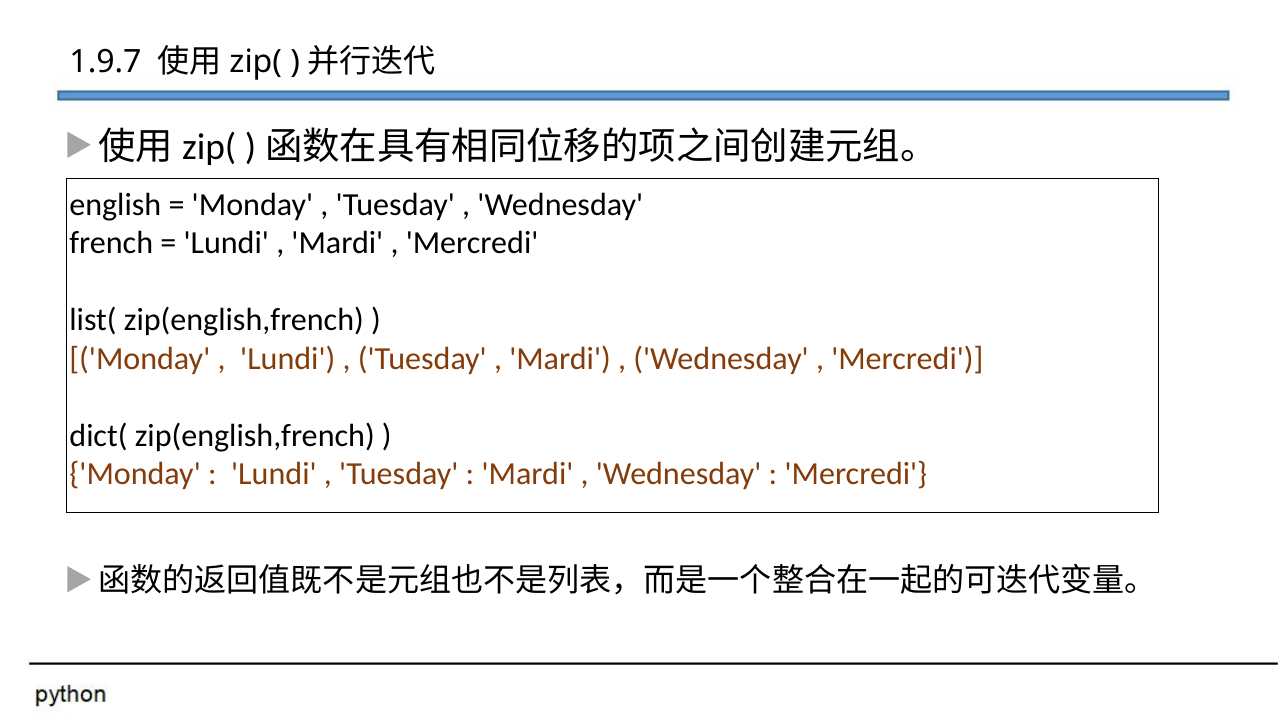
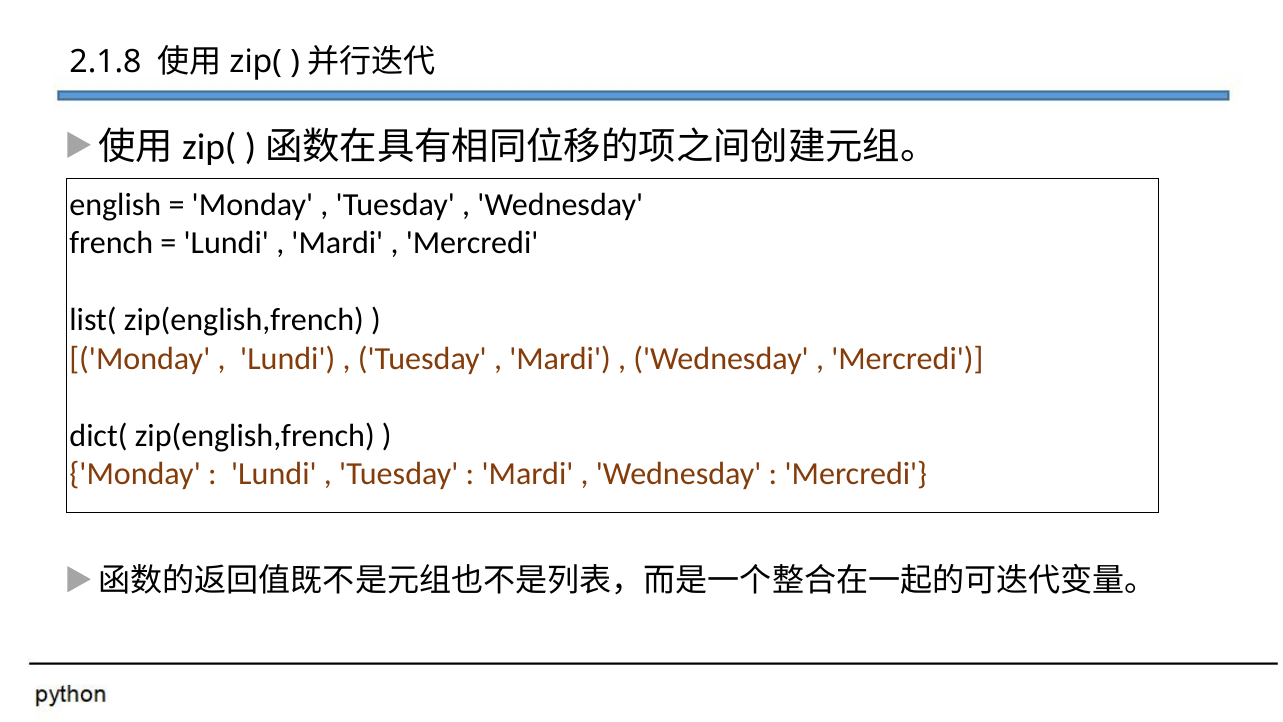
1.9.7: 1.9.7 -> 2.1.8
